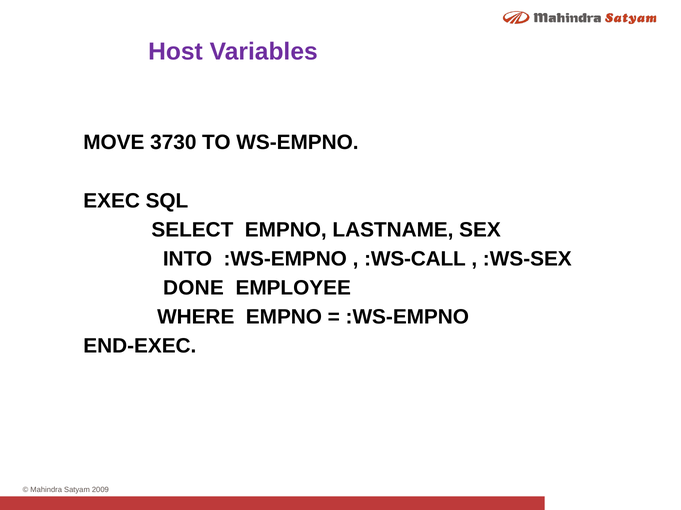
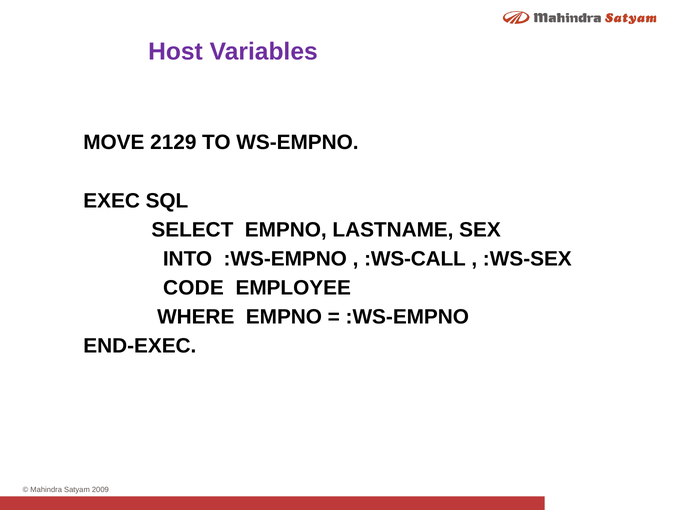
3730: 3730 -> 2129
DONE: DONE -> CODE
